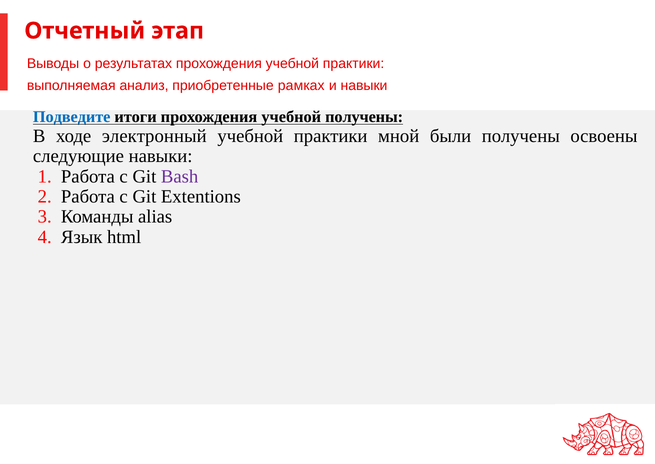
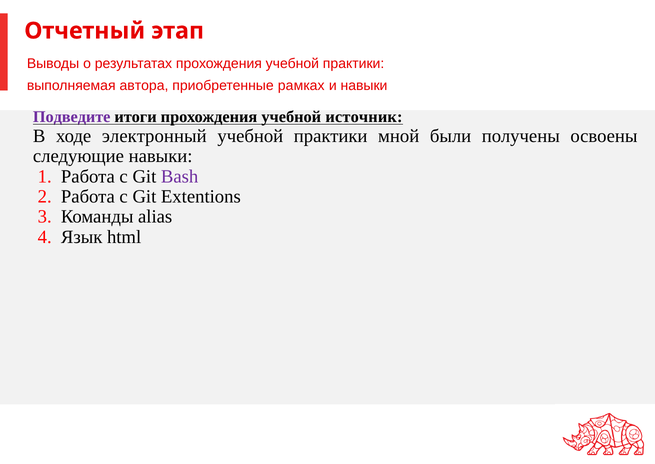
анализ: анализ -> автора
Подведите colour: blue -> purple
учебной получены: получены -> источник
